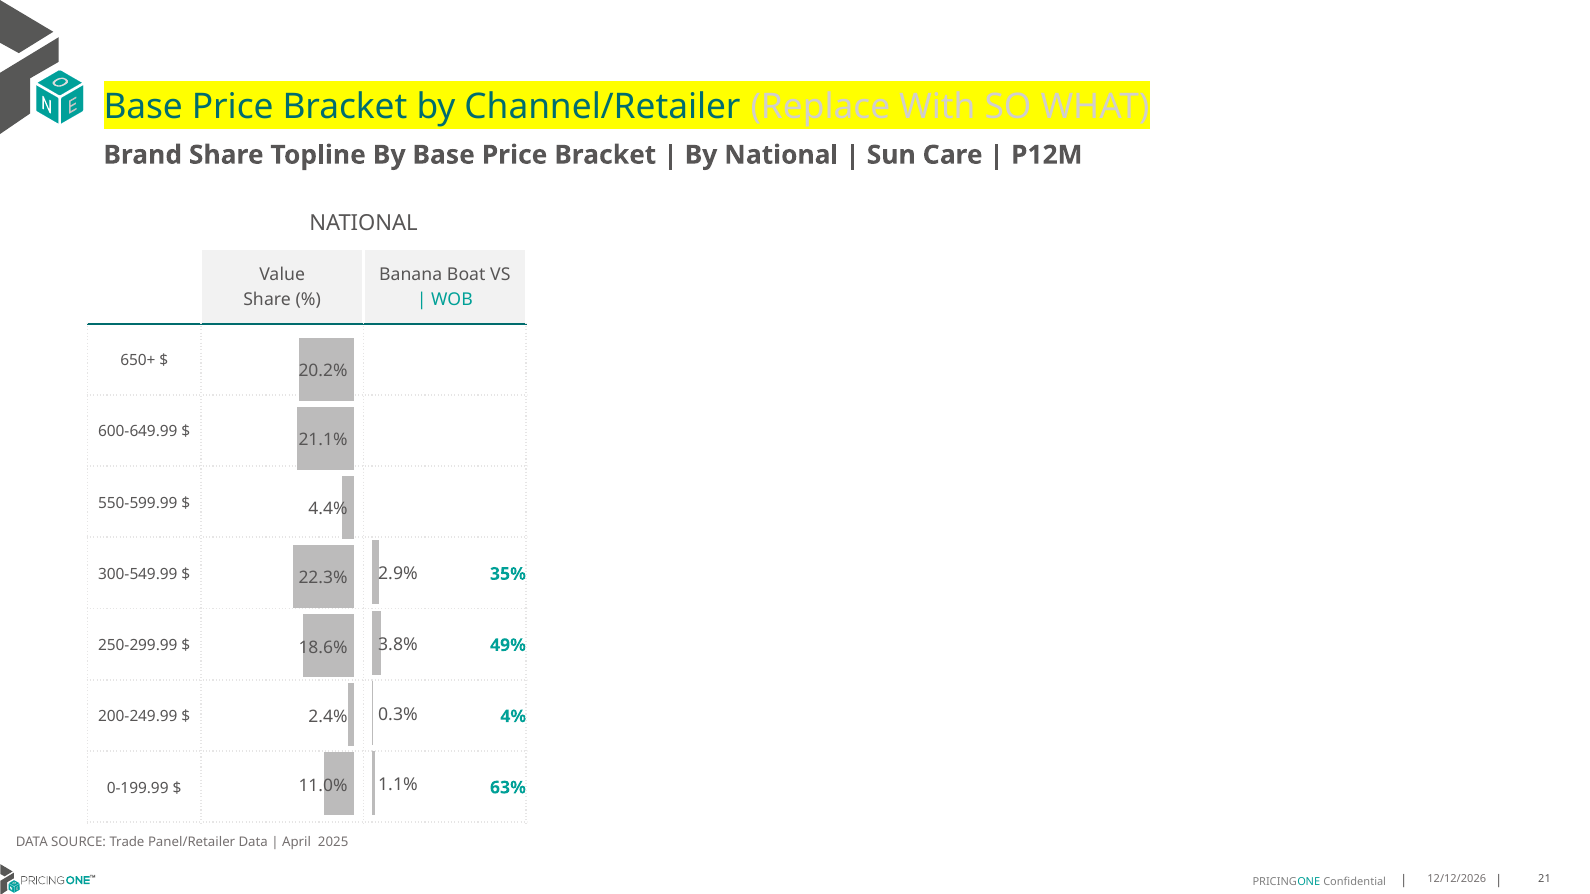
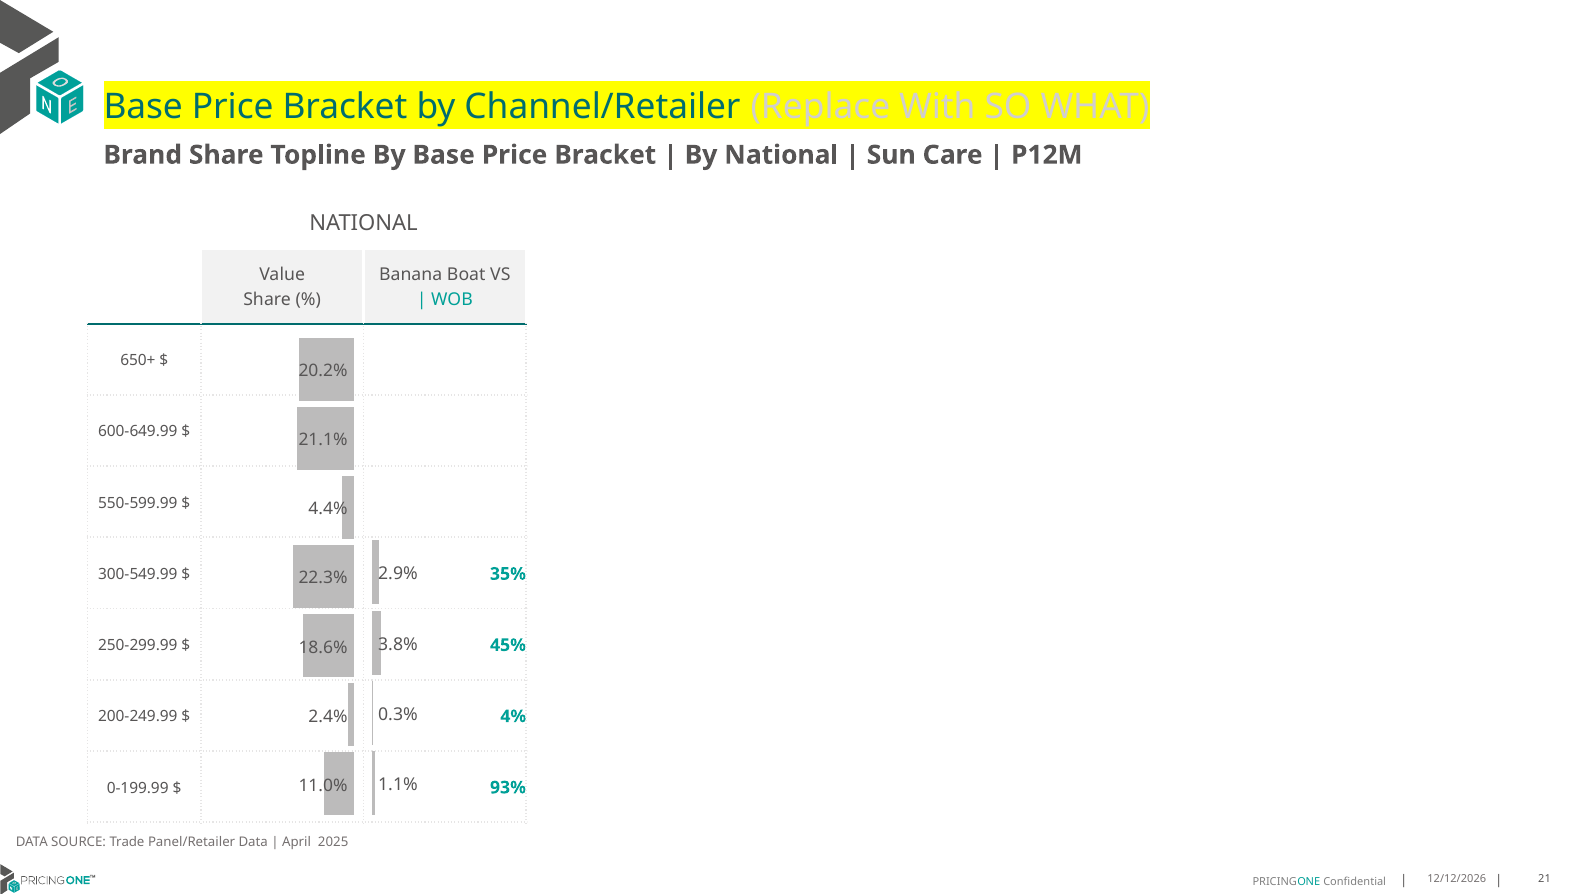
49%: 49% -> 45%
63%: 63% -> 93%
